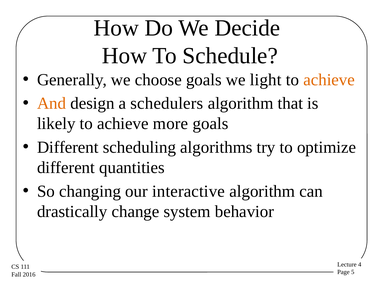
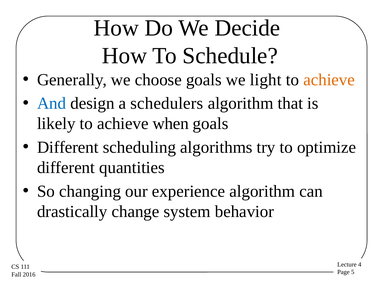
And colour: orange -> blue
more: more -> when
interactive: interactive -> experience
